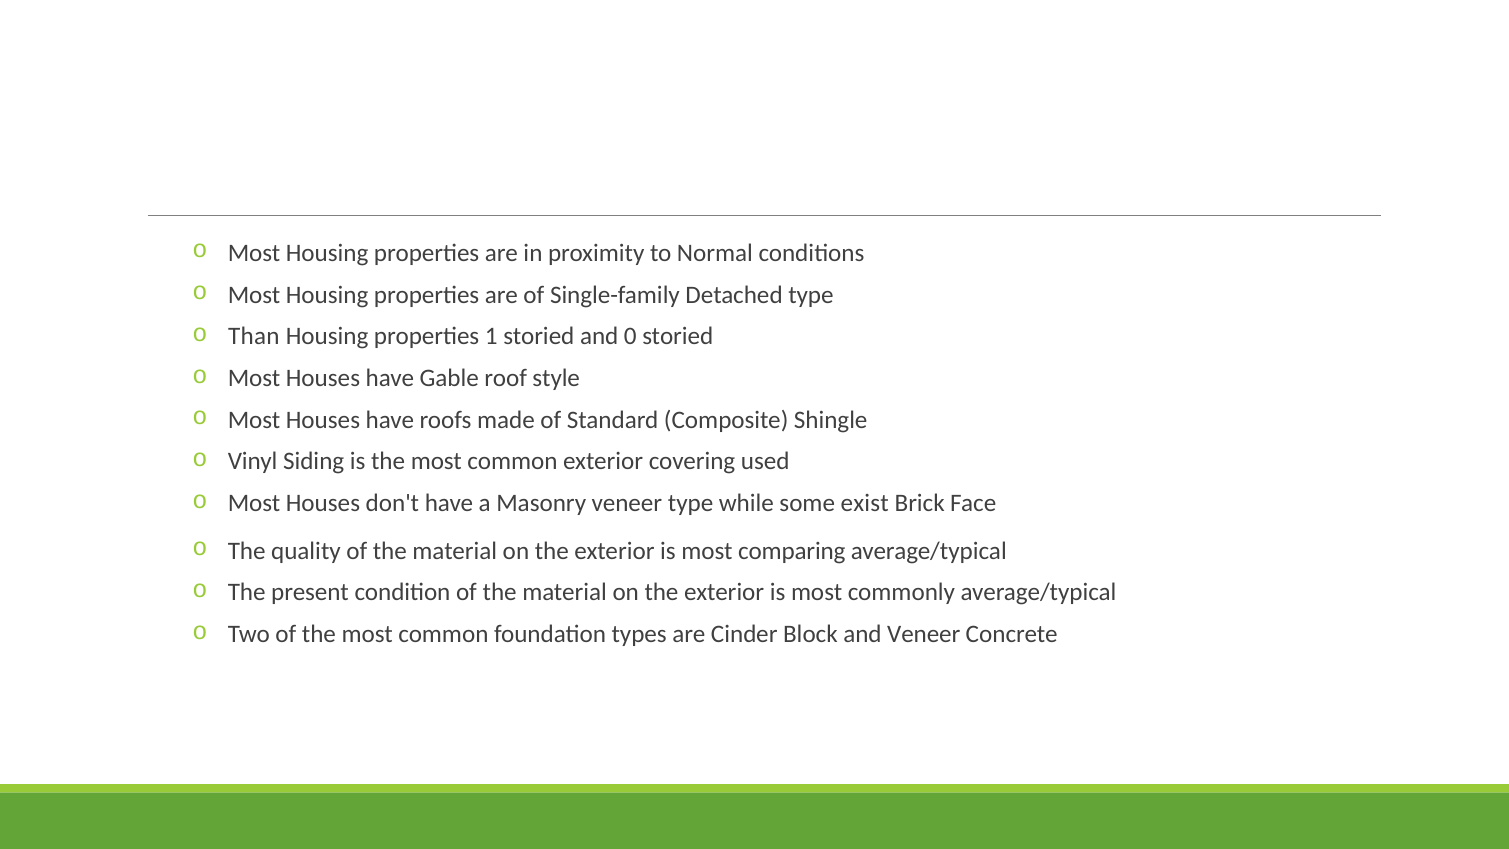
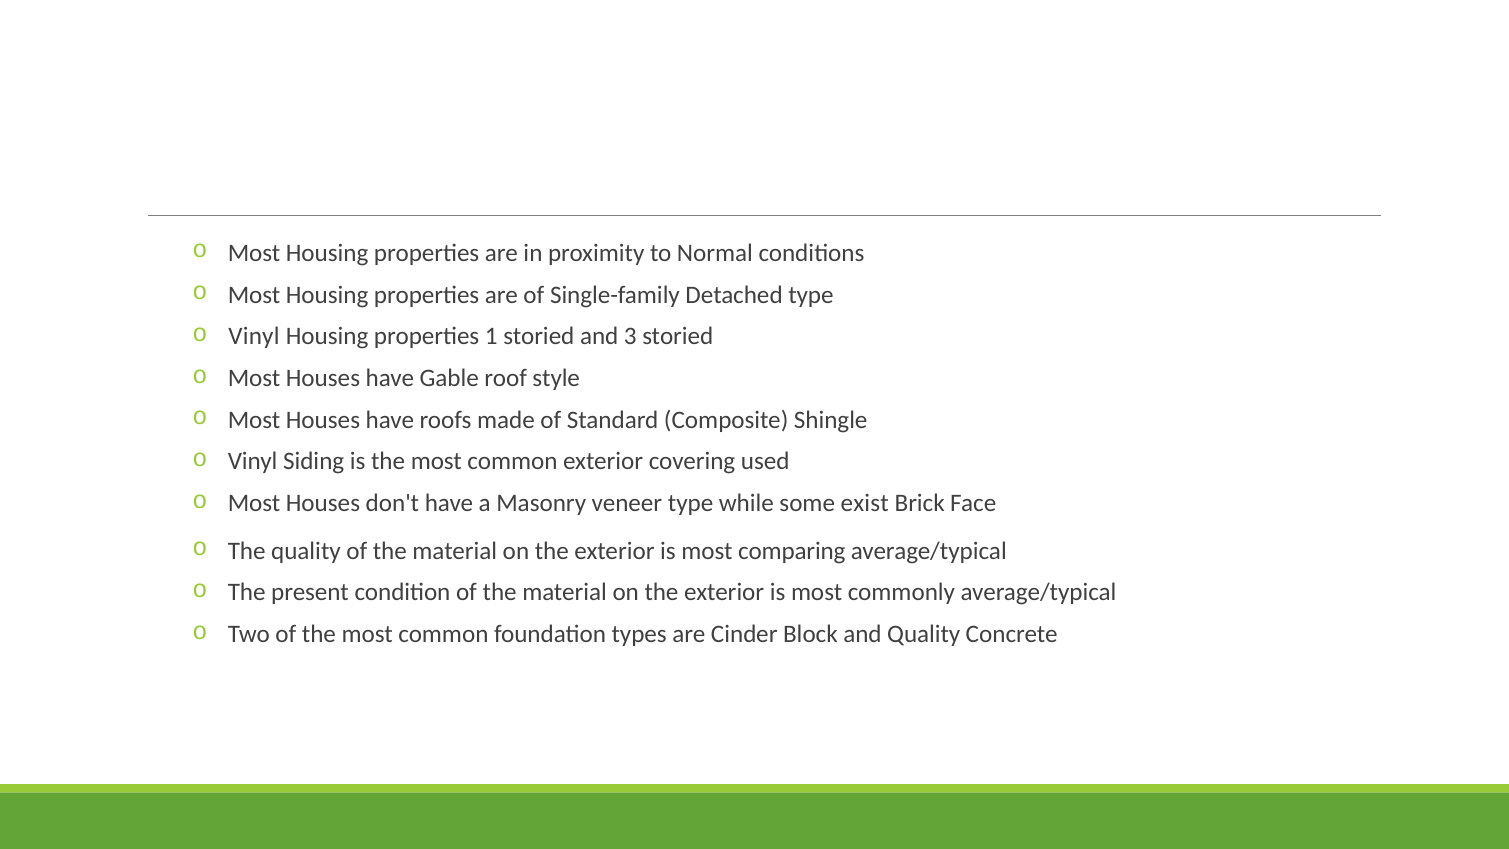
Than at (254, 336): Than -> Vinyl
0: 0 -> 3
and Veneer: Veneer -> Quality
